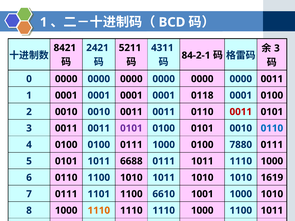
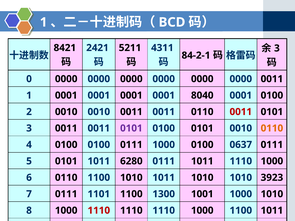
0118: 0118 -> 8040
0110 at (272, 128) colour: blue -> orange
7880: 7880 -> 0637
6688: 6688 -> 6280
1619: 1619 -> 3923
6610: 6610 -> 1300
1110 at (99, 211) colour: orange -> red
